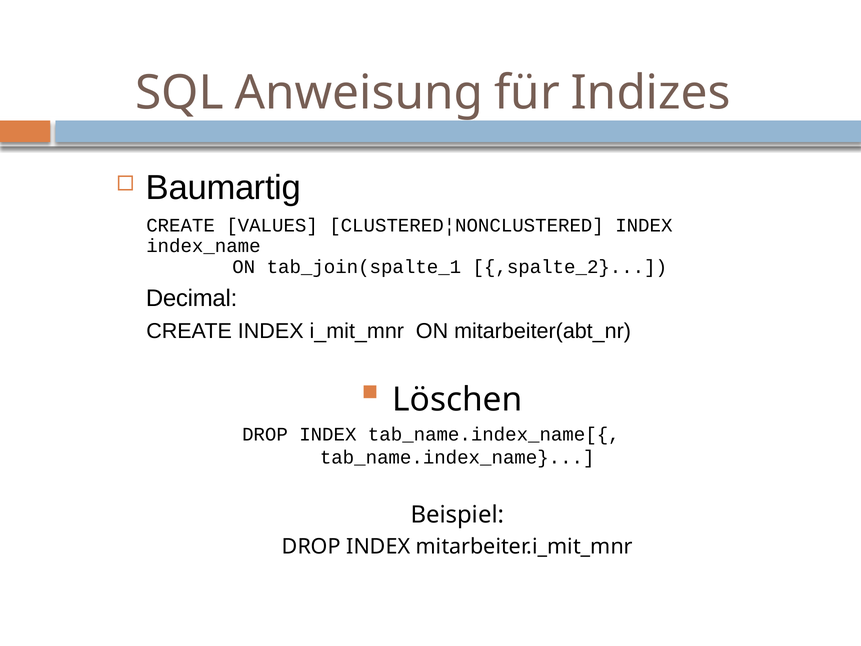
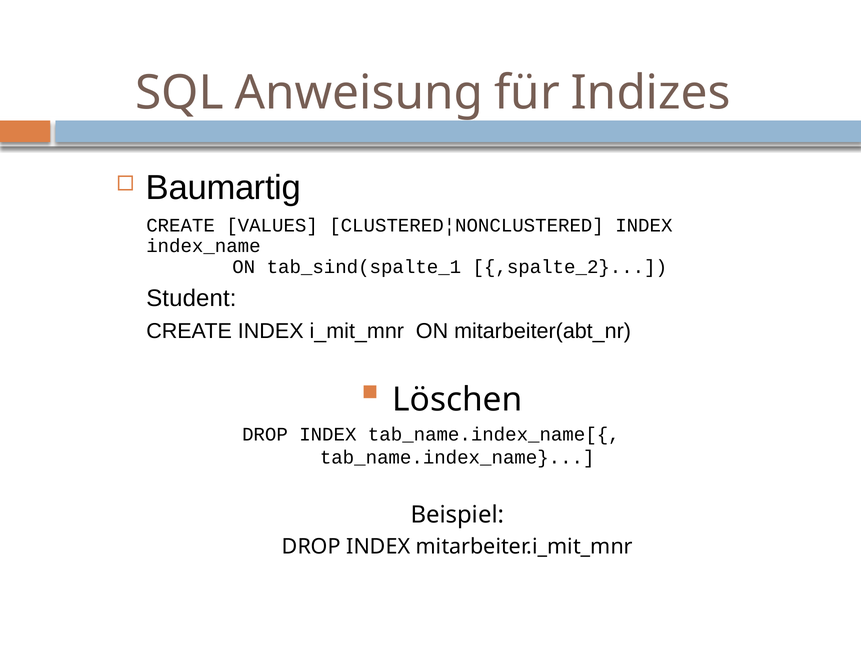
tab_join(spalte_1: tab_join(spalte_1 -> tab_sind(spalte_1
Decimal: Decimal -> Student
